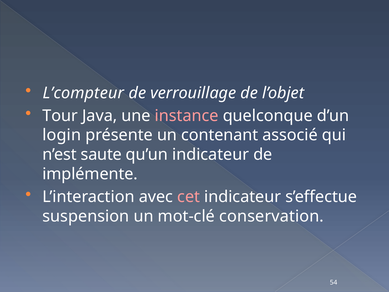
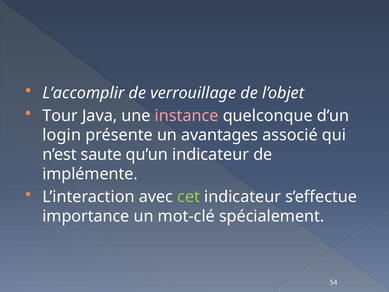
L’compteur: L’compteur -> L’accomplir
contenant: contenant -> avantages
cet colour: pink -> light green
suspension: suspension -> importance
conservation: conservation -> spécialement
